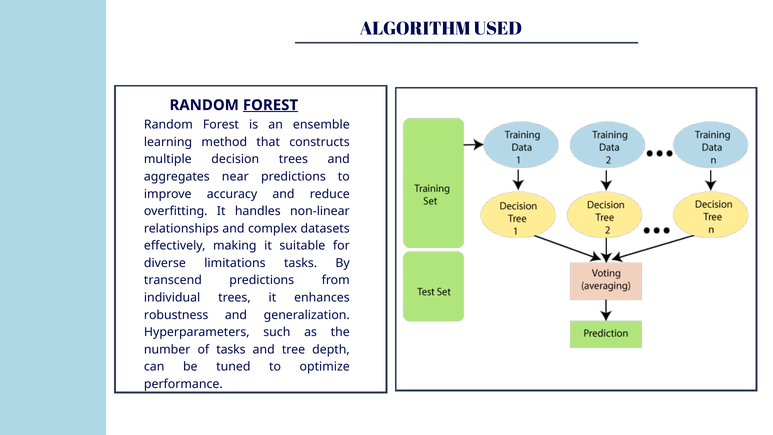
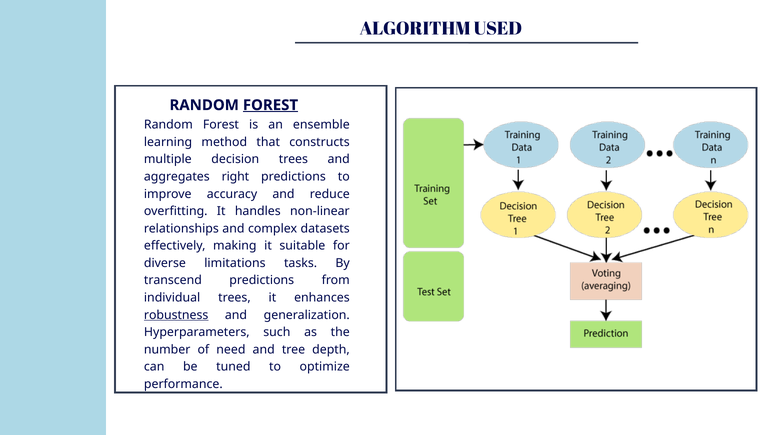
near: near -> right
robustness underline: none -> present
of tasks: tasks -> need
